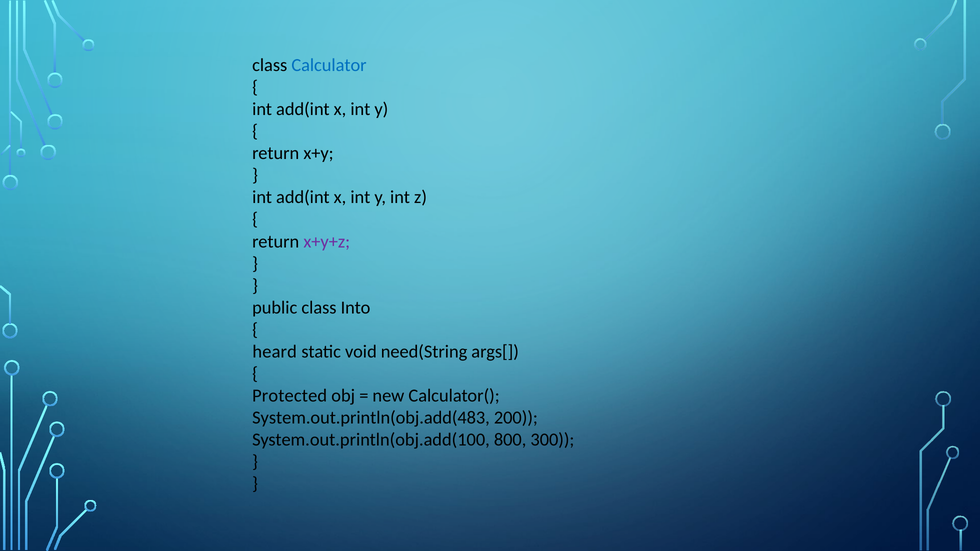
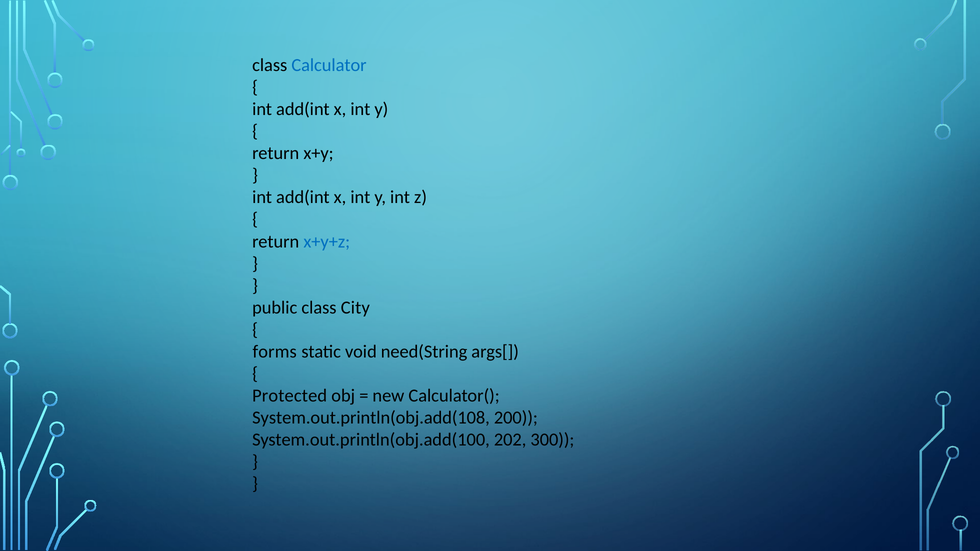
x+y+z colour: purple -> blue
Into: Into -> City
heard: heard -> forms
System.out.println(obj.add(483: System.out.println(obj.add(483 -> System.out.println(obj.add(108
800: 800 -> 202
